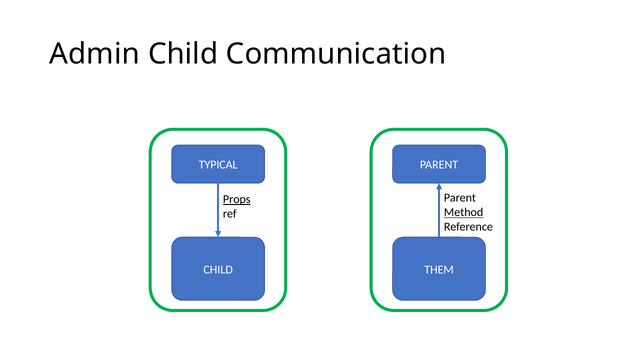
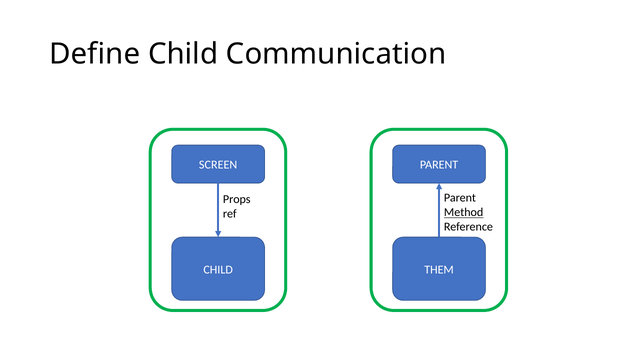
Admin: Admin -> Define
TYPICAL: TYPICAL -> SCREEN
Props underline: present -> none
